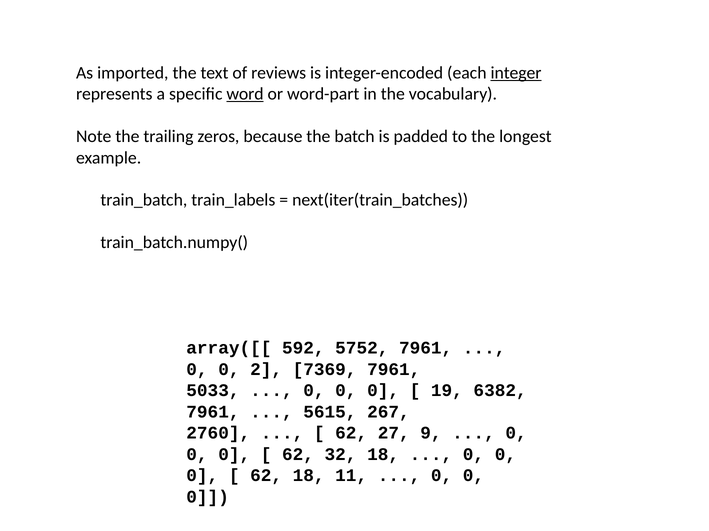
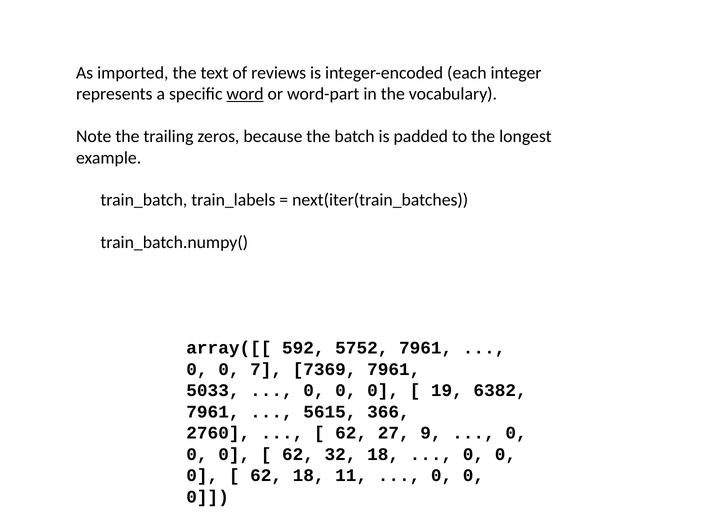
integer underline: present -> none
2: 2 -> 7
267: 267 -> 366
